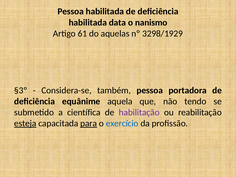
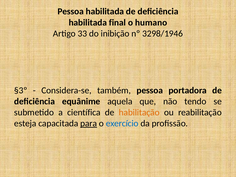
data: data -> final
nanismo: nanismo -> humano
61: 61 -> 33
aquelas: aquelas -> inibição
3298/1929: 3298/1929 -> 3298/1946
habilitação colour: purple -> orange
esteja underline: present -> none
